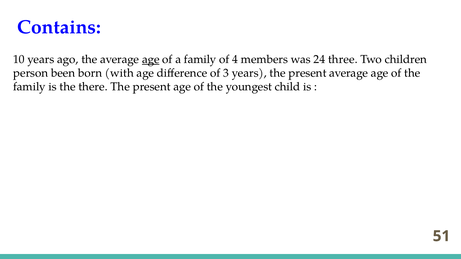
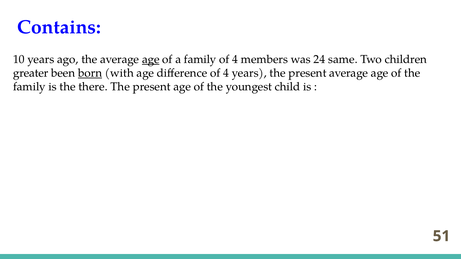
three: three -> same
person: person -> greater
born underline: none -> present
difference of 3: 3 -> 4
